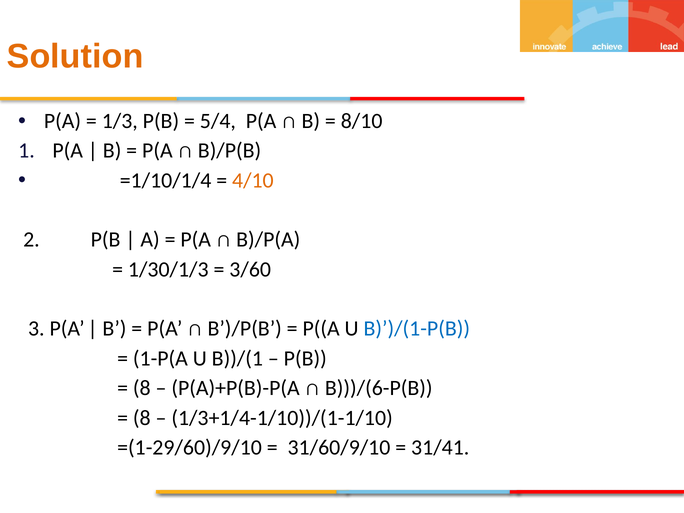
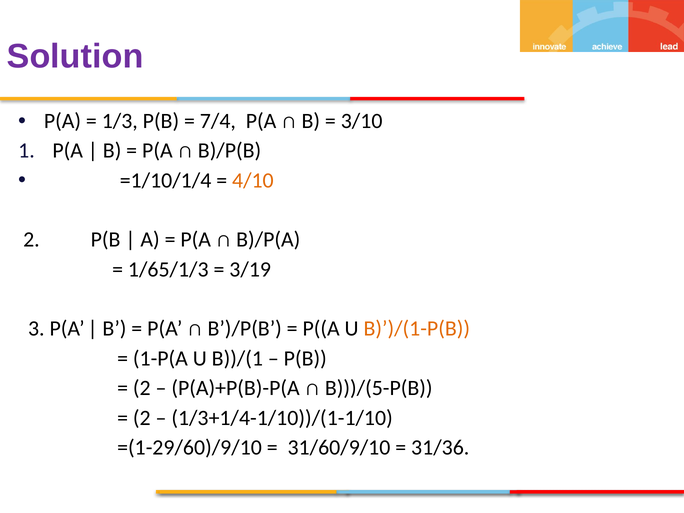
Solution colour: orange -> purple
5/4: 5/4 -> 7/4
8/10: 8/10 -> 3/10
1/30/1/3: 1/30/1/3 -> 1/65/1/3
3/60: 3/60 -> 3/19
B)’)/(1-P(B colour: blue -> orange
8 at (142, 388): 8 -> 2
B)))/(6-P(B: B)))/(6-P(B -> B)))/(5-P(B
8 at (142, 418): 8 -> 2
31/41: 31/41 -> 31/36
